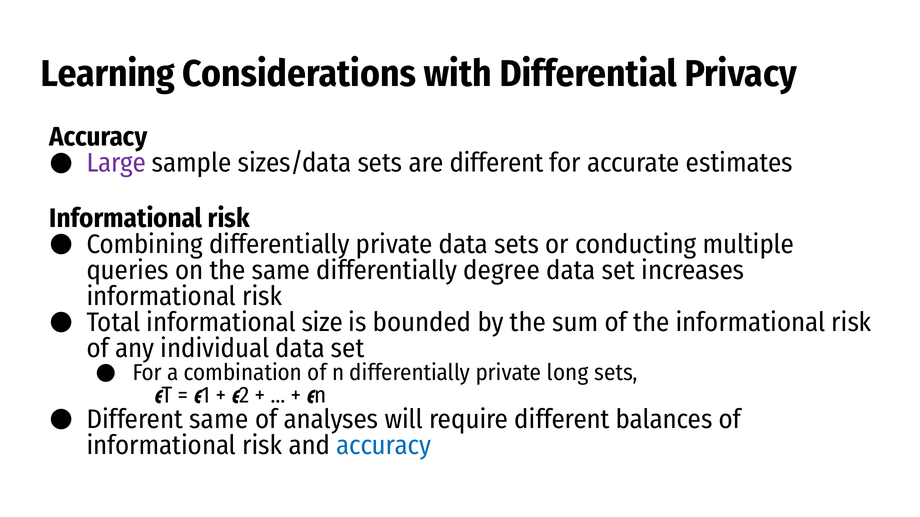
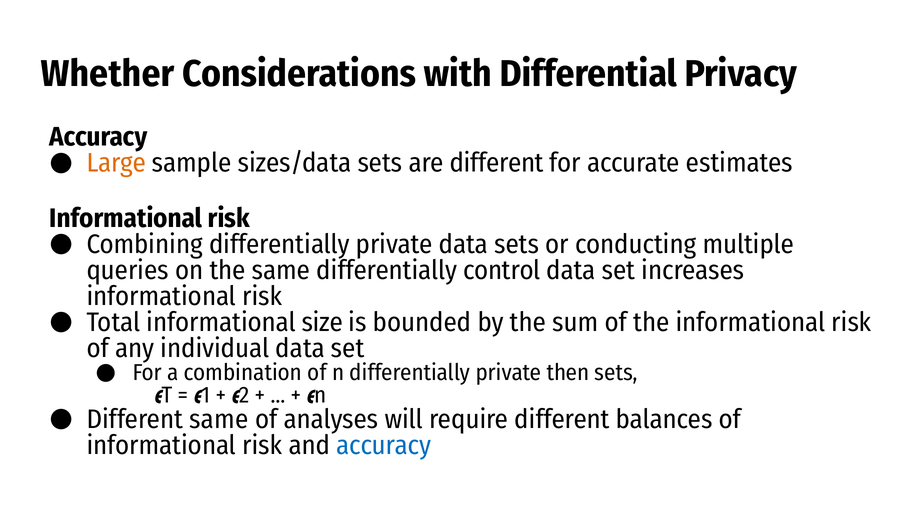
Learning: Learning -> Whether
Large colour: purple -> orange
degree: degree -> control
long: long -> then
